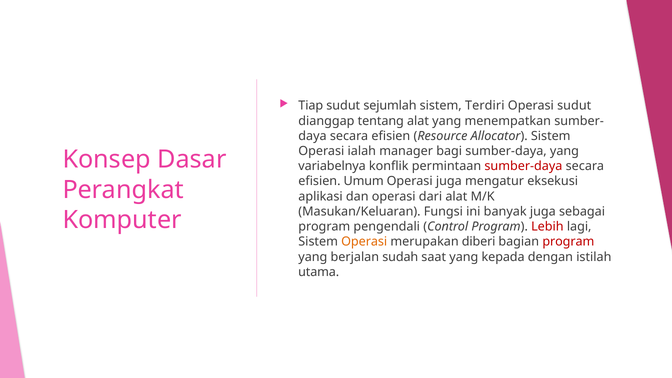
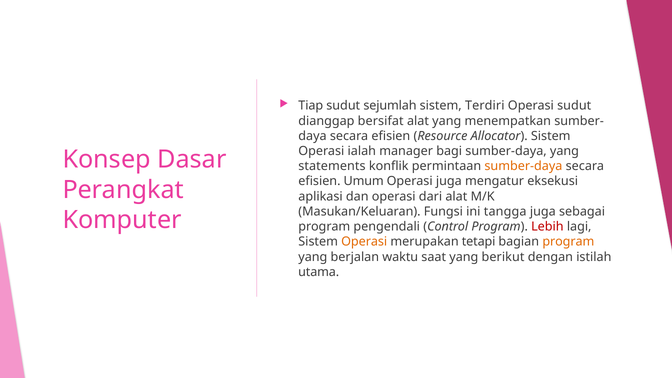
tentang: tentang -> bersifat
variabelnya: variabelnya -> statements
sumber-daya at (523, 166) colour: red -> orange
banyak: banyak -> tangga
diberi: diberi -> tetapi
program at (568, 242) colour: red -> orange
sudah: sudah -> waktu
kepada: kepada -> berikut
